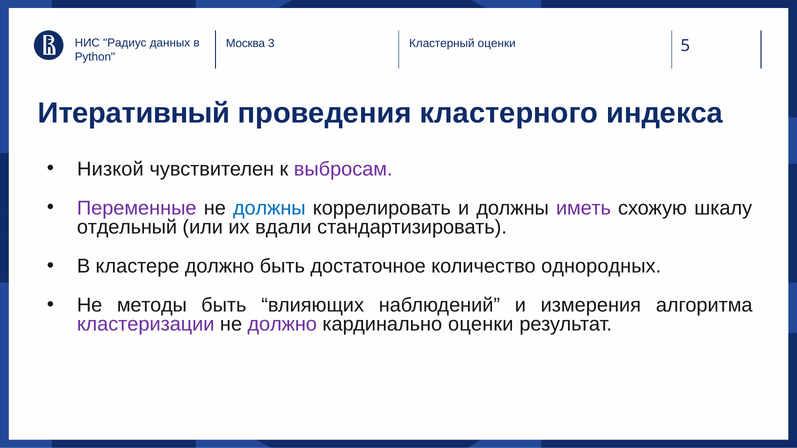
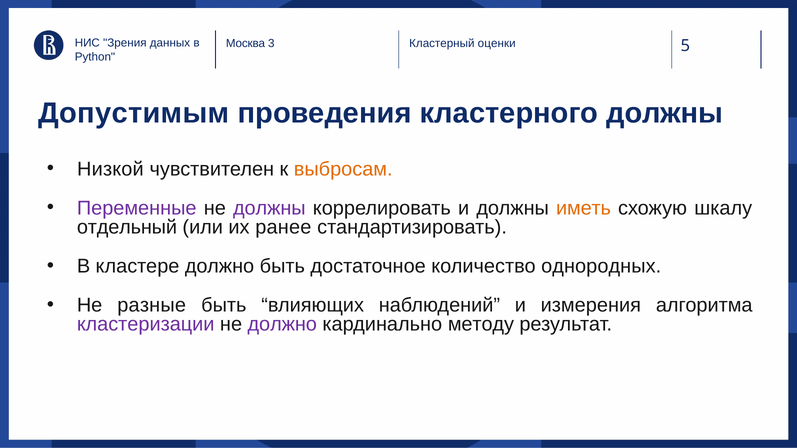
Радиус: Радиус -> Зрения
Итеративный: Итеративный -> Допустимым
кластерного индекса: индекса -> должны
выбросам colour: purple -> orange
должны at (269, 208) colour: blue -> purple
иметь colour: purple -> orange
вдали: вдали -> ранее
методы: методы -> разные
кардинально оценки: оценки -> методу
